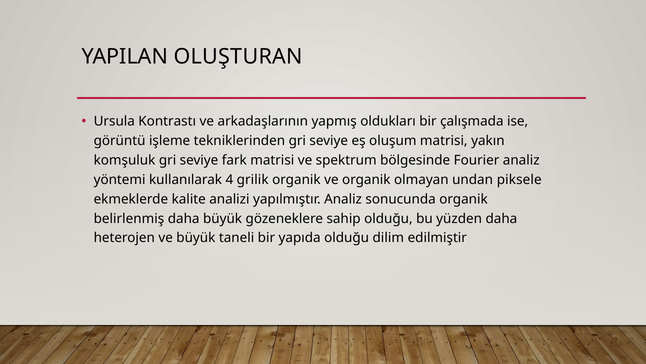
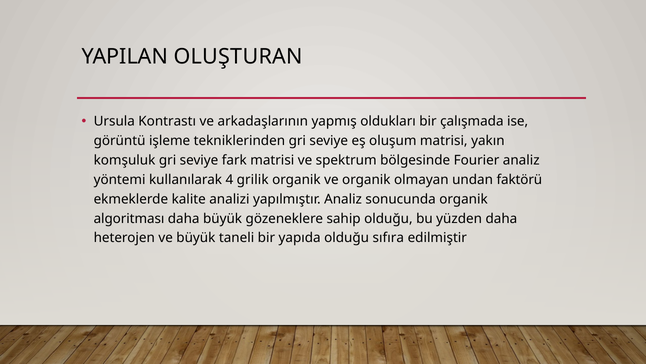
piksele: piksele -> faktörü
belirlenmiş: belirlenmiş -> algoritması
dilim: dilim -> sıfıra
